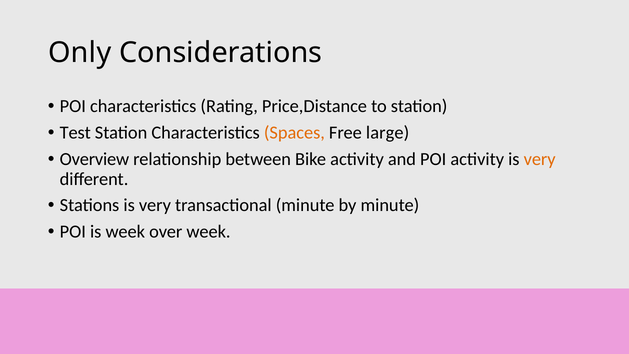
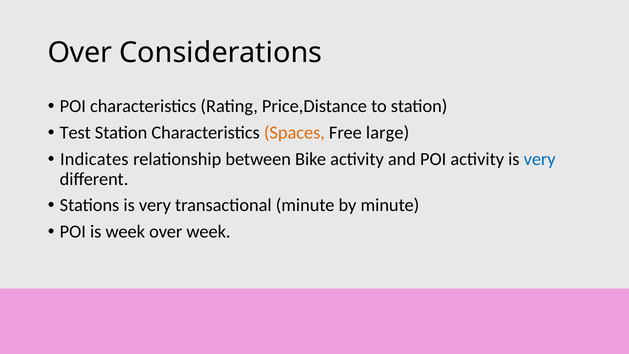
Only at (80, 53): Only -> Over
Overview: Overview -> Indicates
very at (540, 159) colour: orange -> blue
